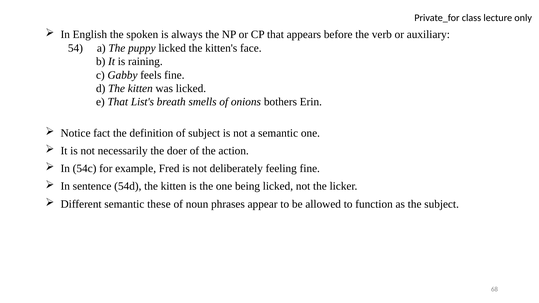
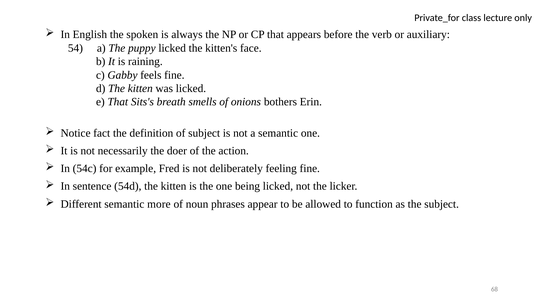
List's: List's -> Sits's
these: these -> more
